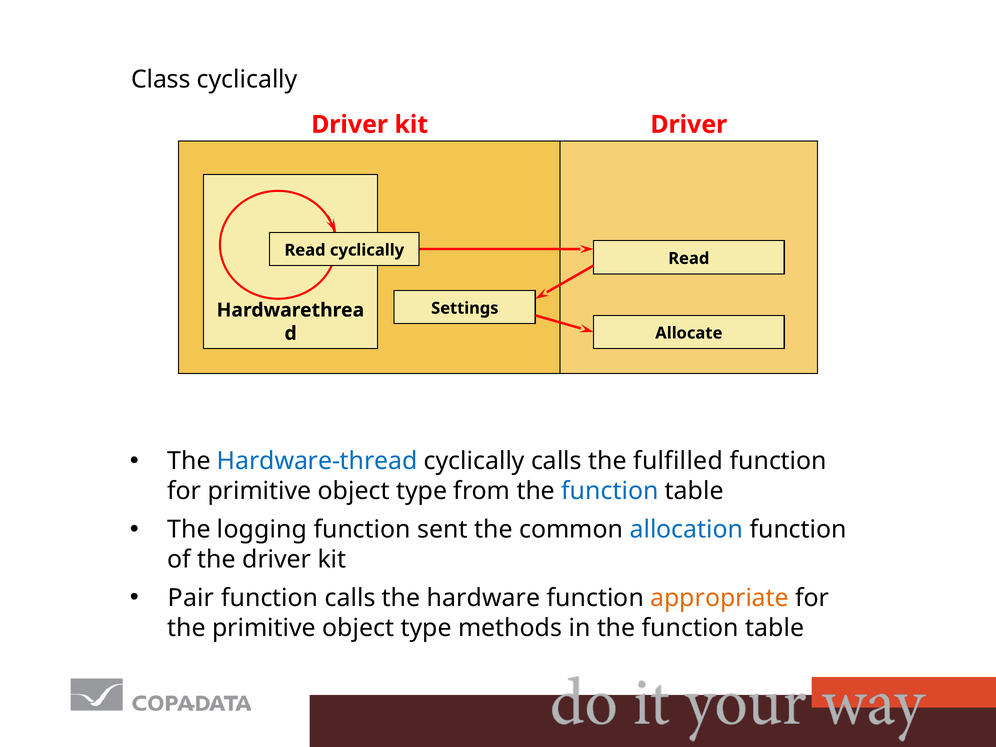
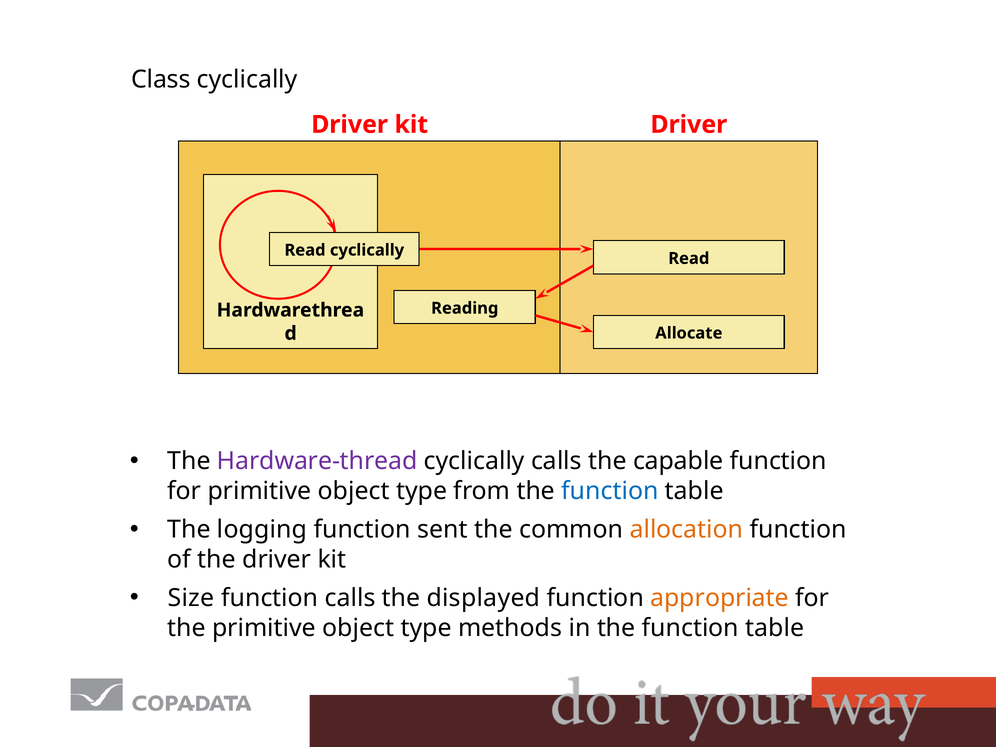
Settings: Settings -> Reading
Hardware-thread colour: blue -> purple
fulfilled: fulfilled -> capable
allocation colour: blue -> orange
Pair: Pair -> Size
hardware: hardware -> displayed
